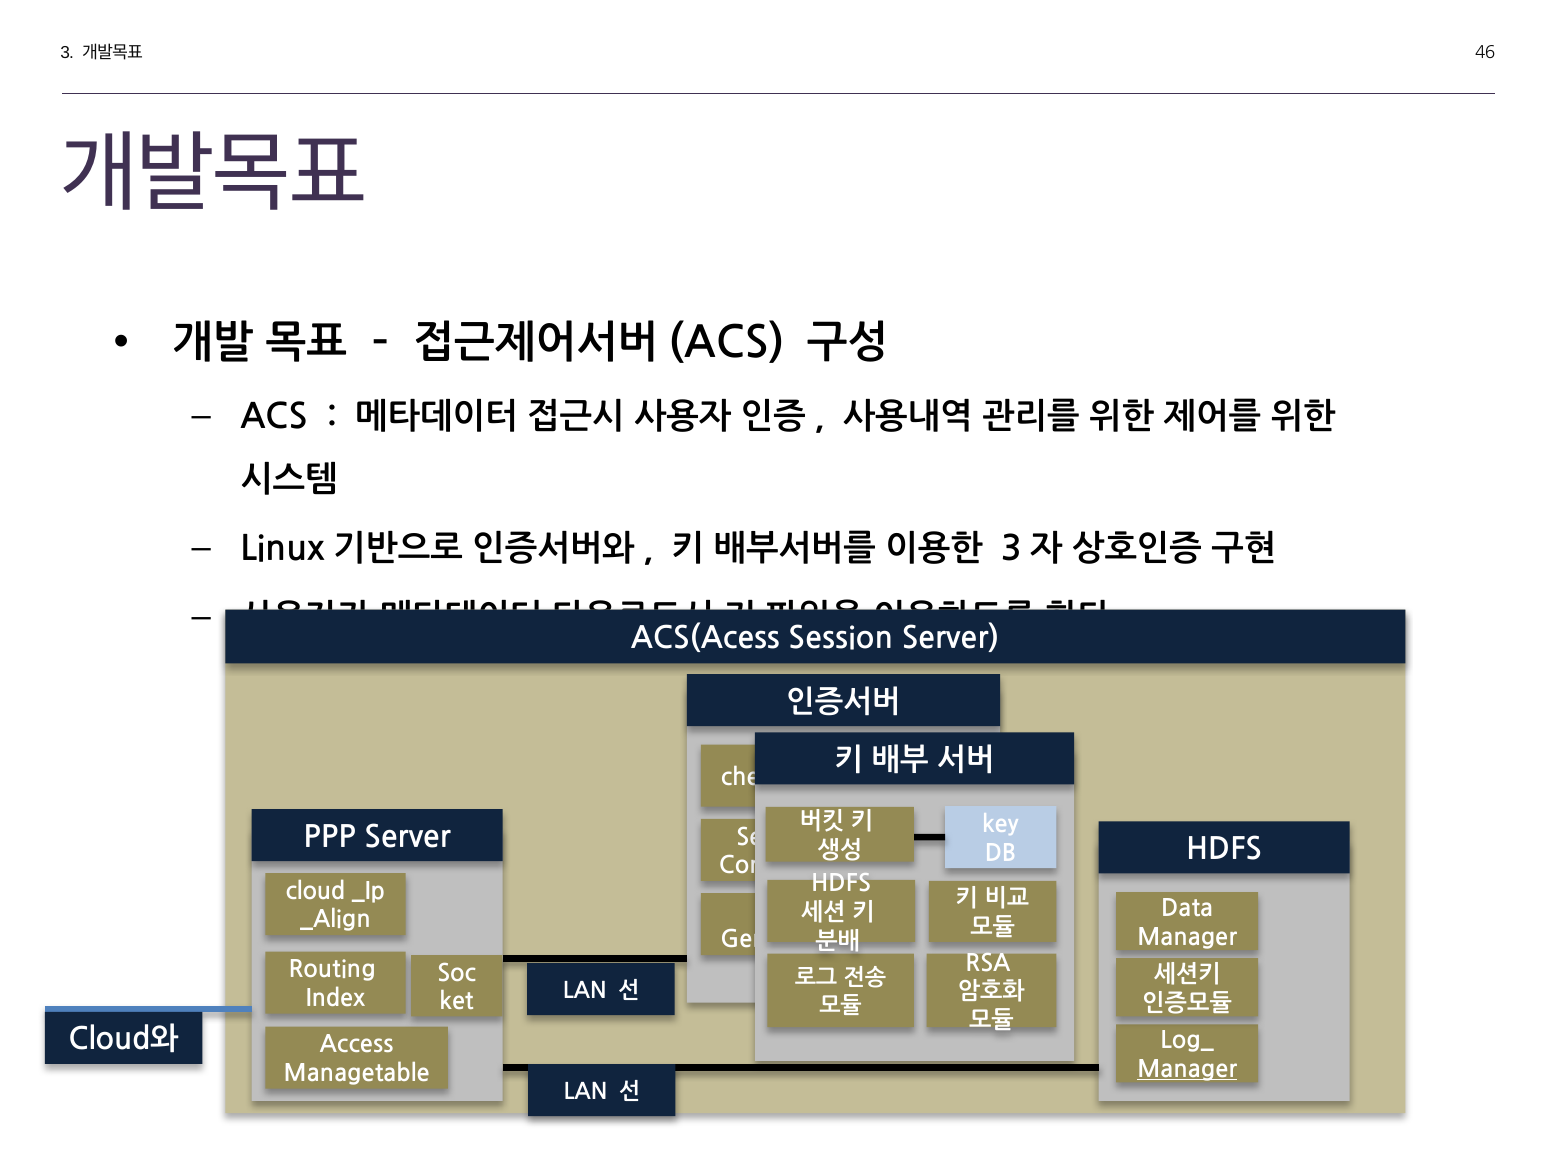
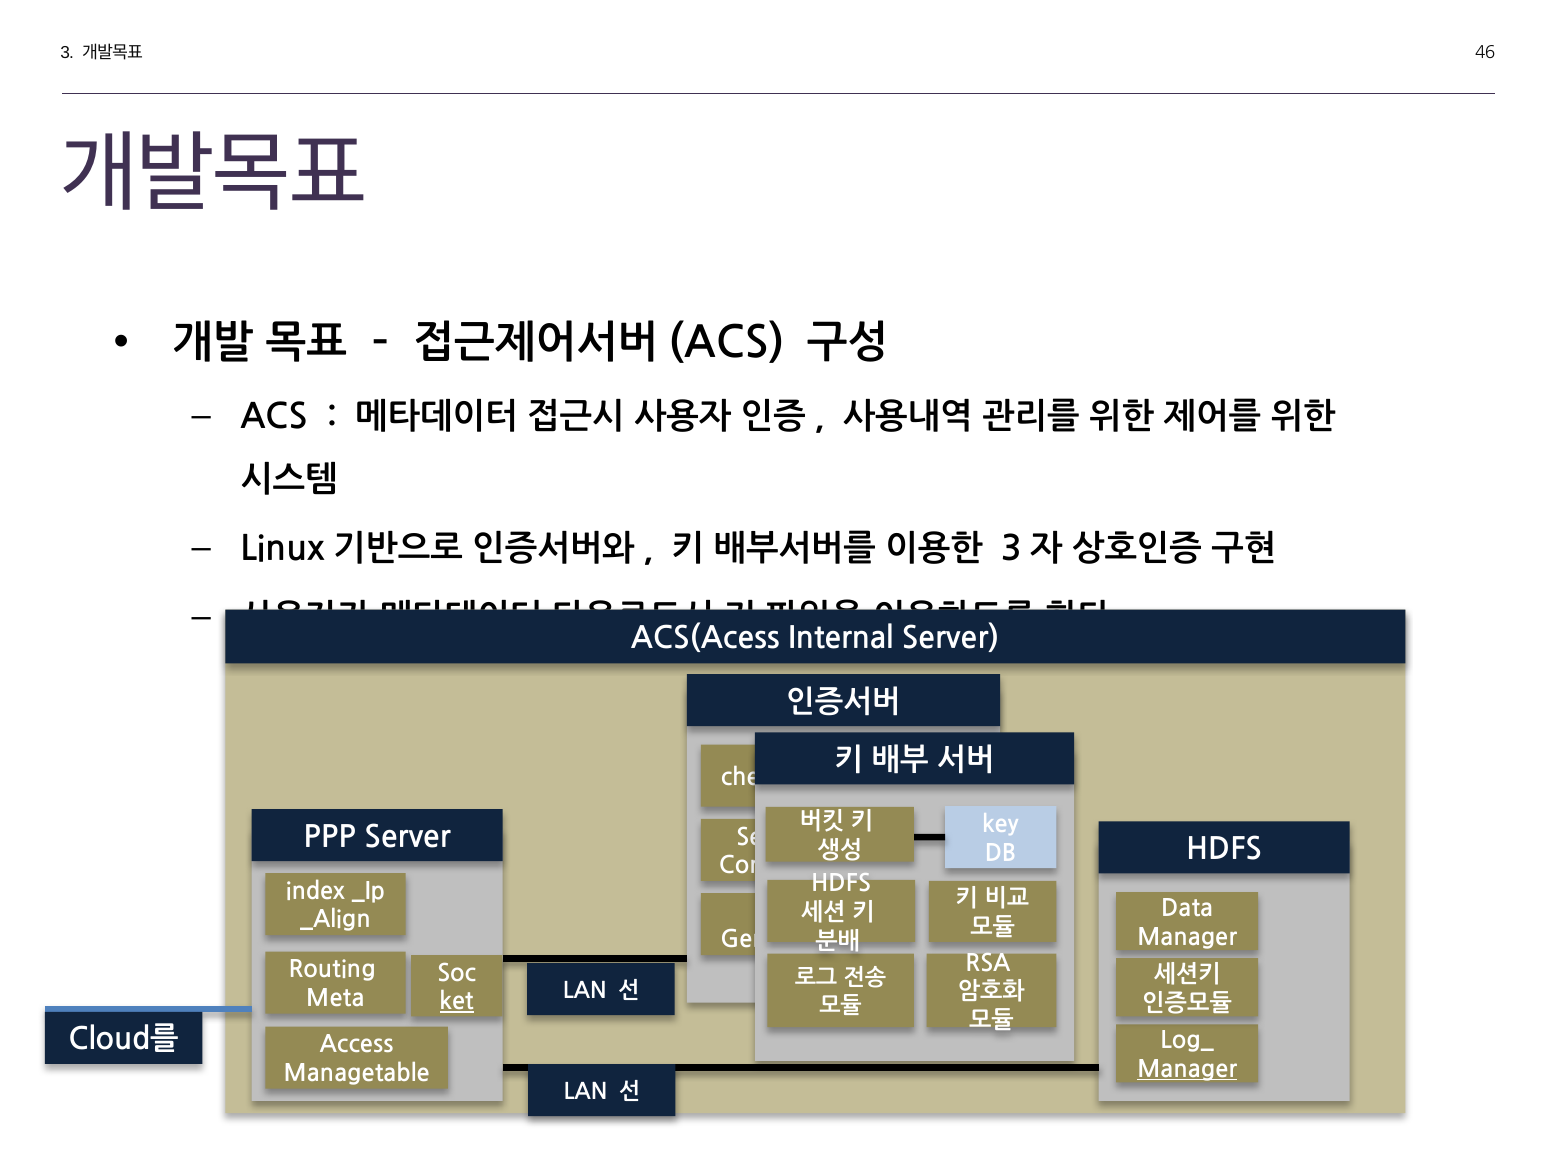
Session at (841, 638): Session -> Internal
cloud: cloud -> index
Index: Index -> Meta
ket underline: none -> present
Cloud와: Cloud와 -> Cloud를
